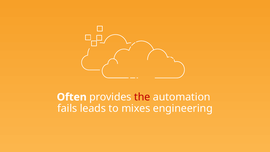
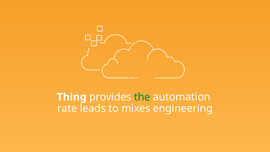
Often: Often -> Thing
the colour: red -> green
fails: fails -> rate
